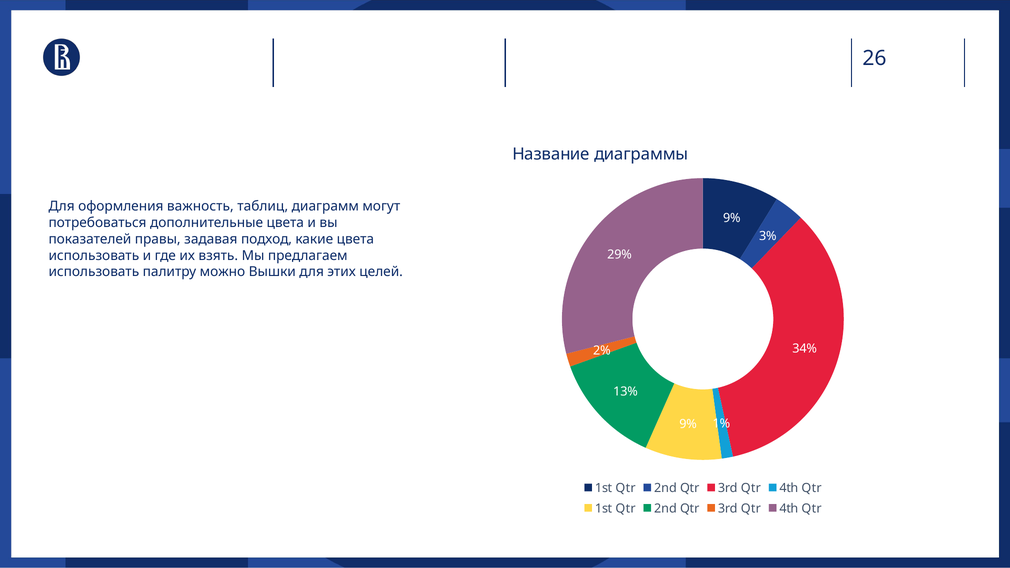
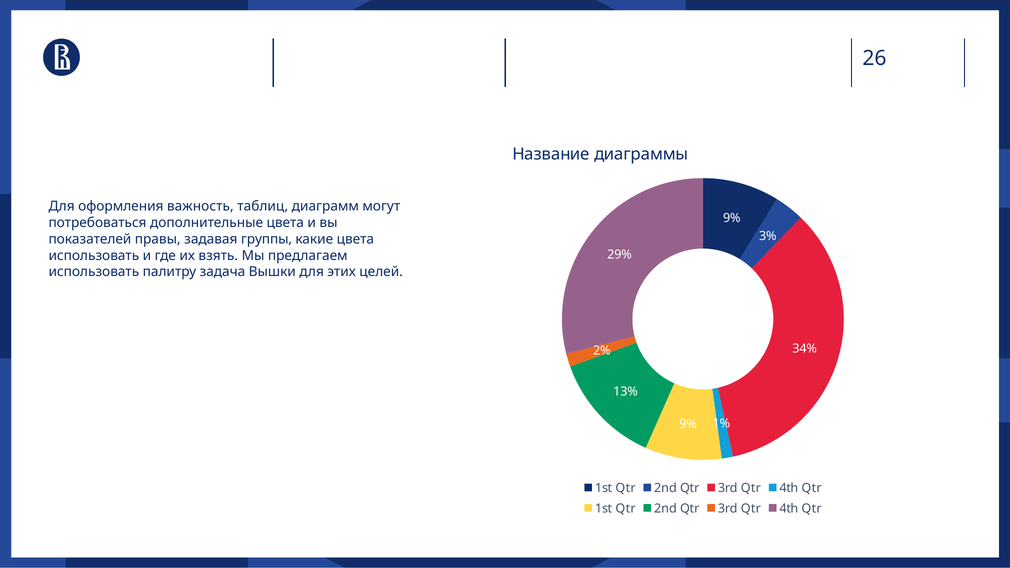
подход: подход -> группы
можно: можно -> задача
